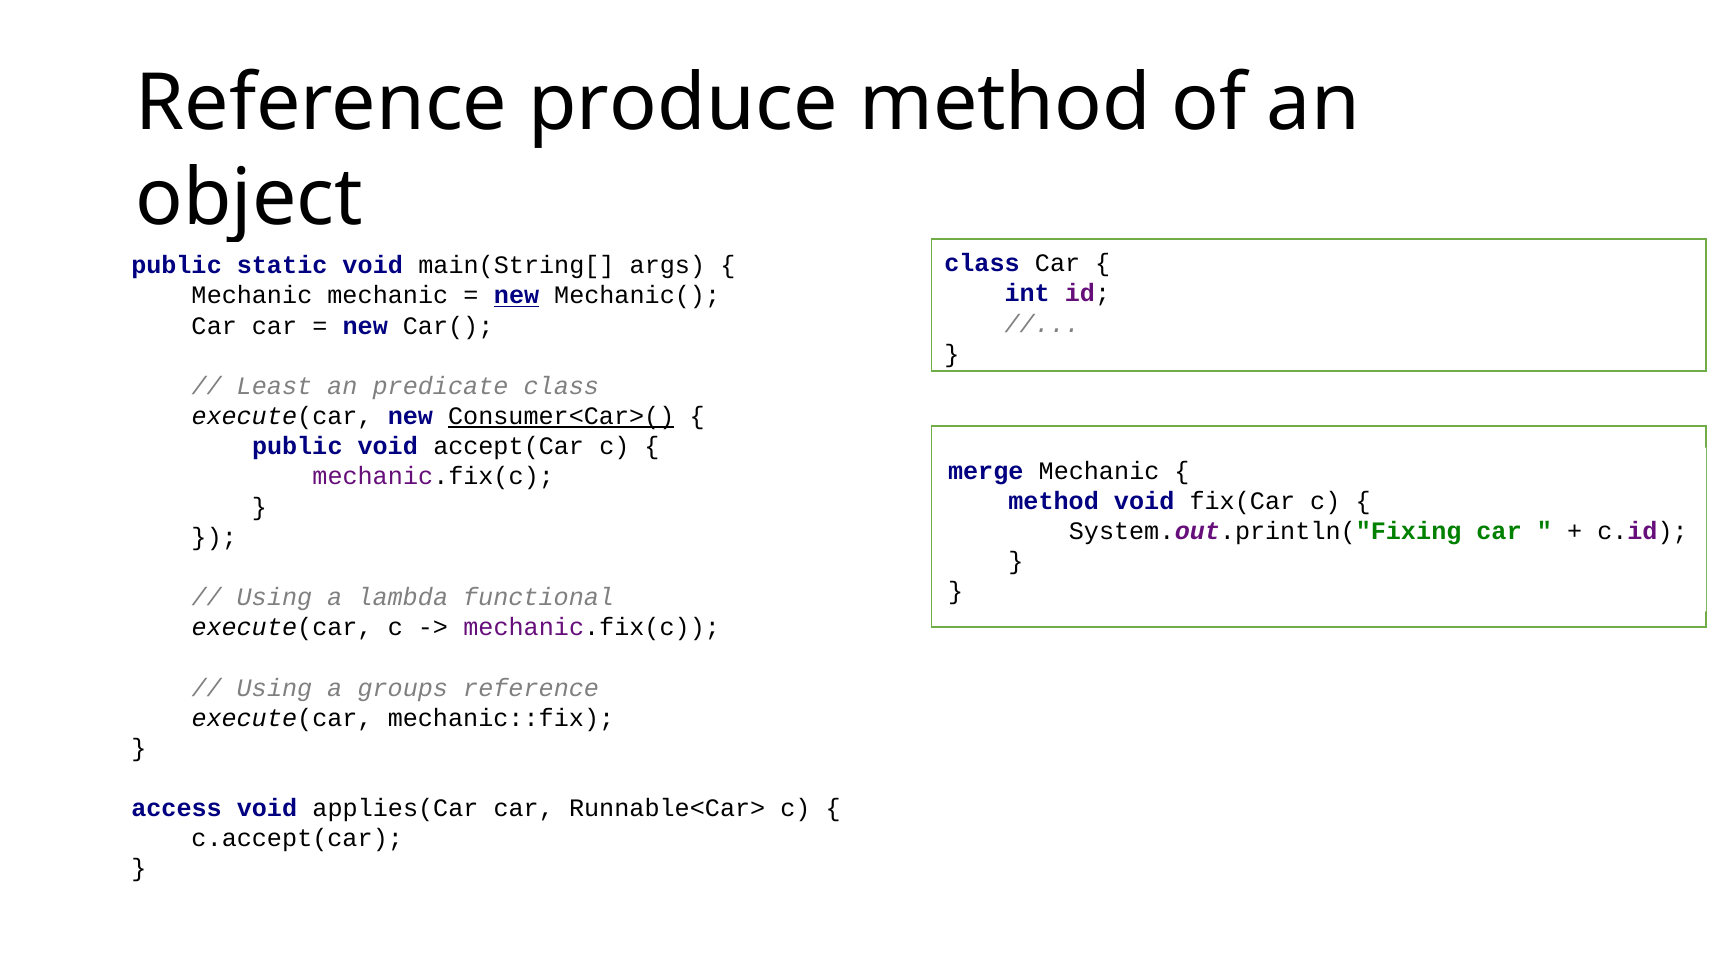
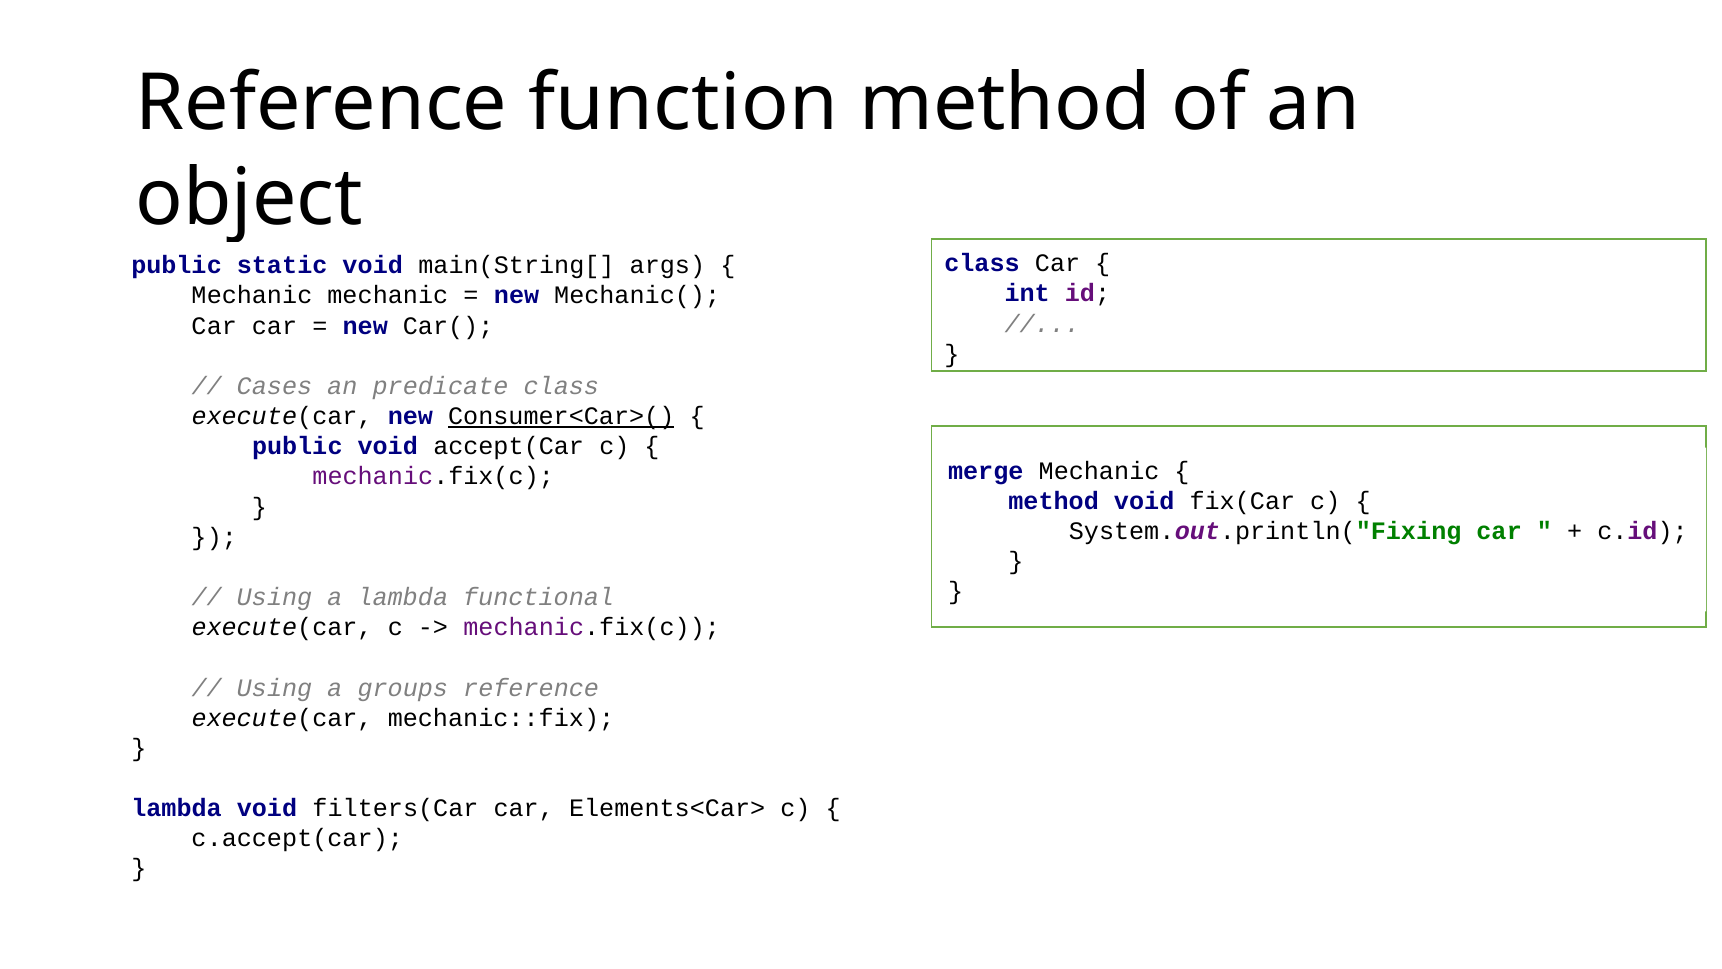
produce: produce -> function
new at (517, 295) underline: present -> none
Least: Least -> Cases
access at (177, 808): access -> lambda
applies(Car: applies(Car -> filters(Car
Runnable<Car>: Runnable<Car> -> Elements<Car>
